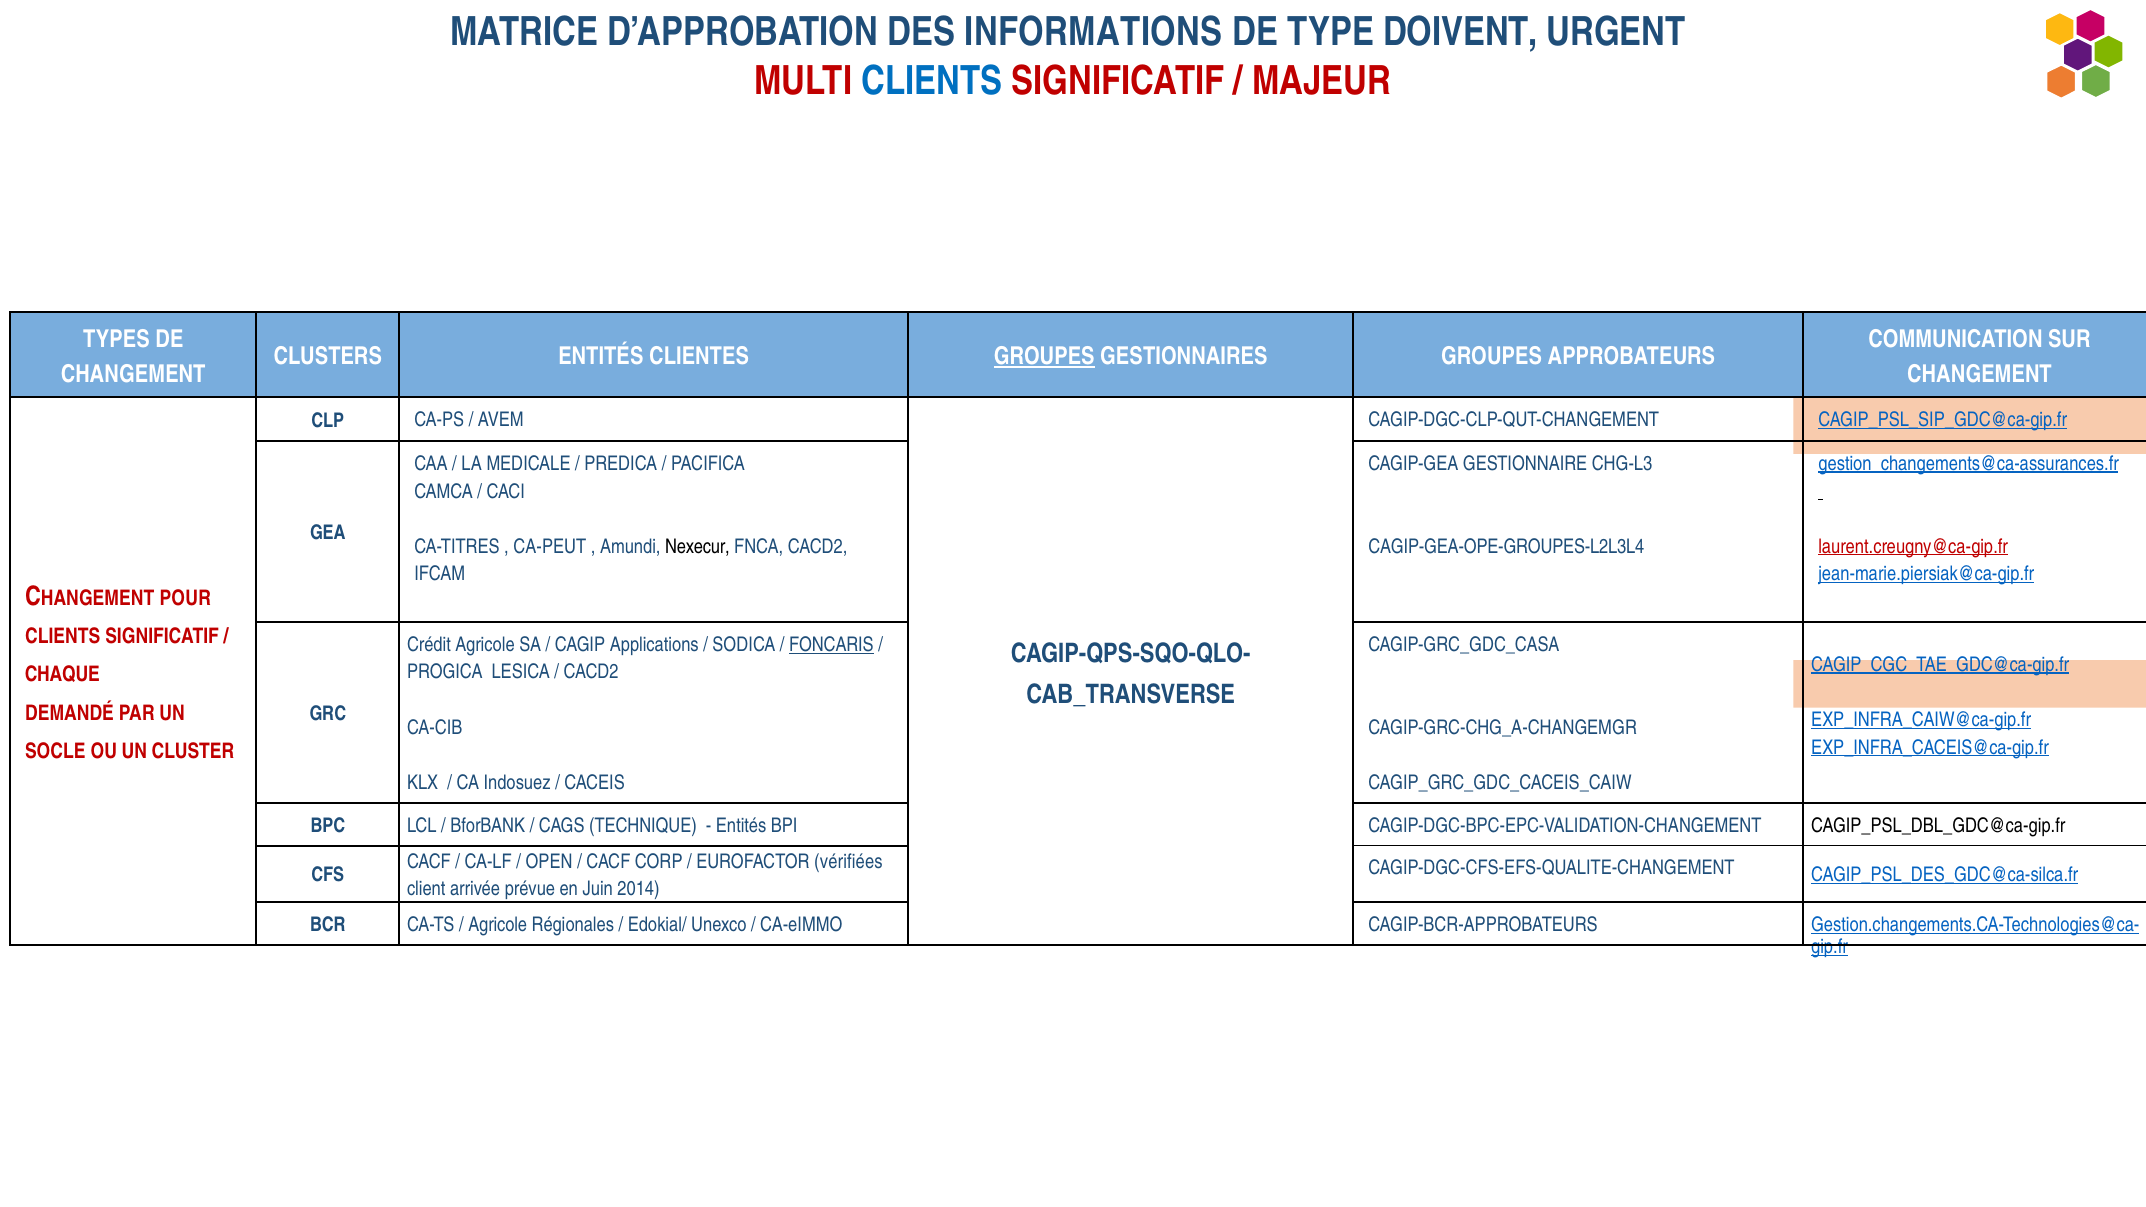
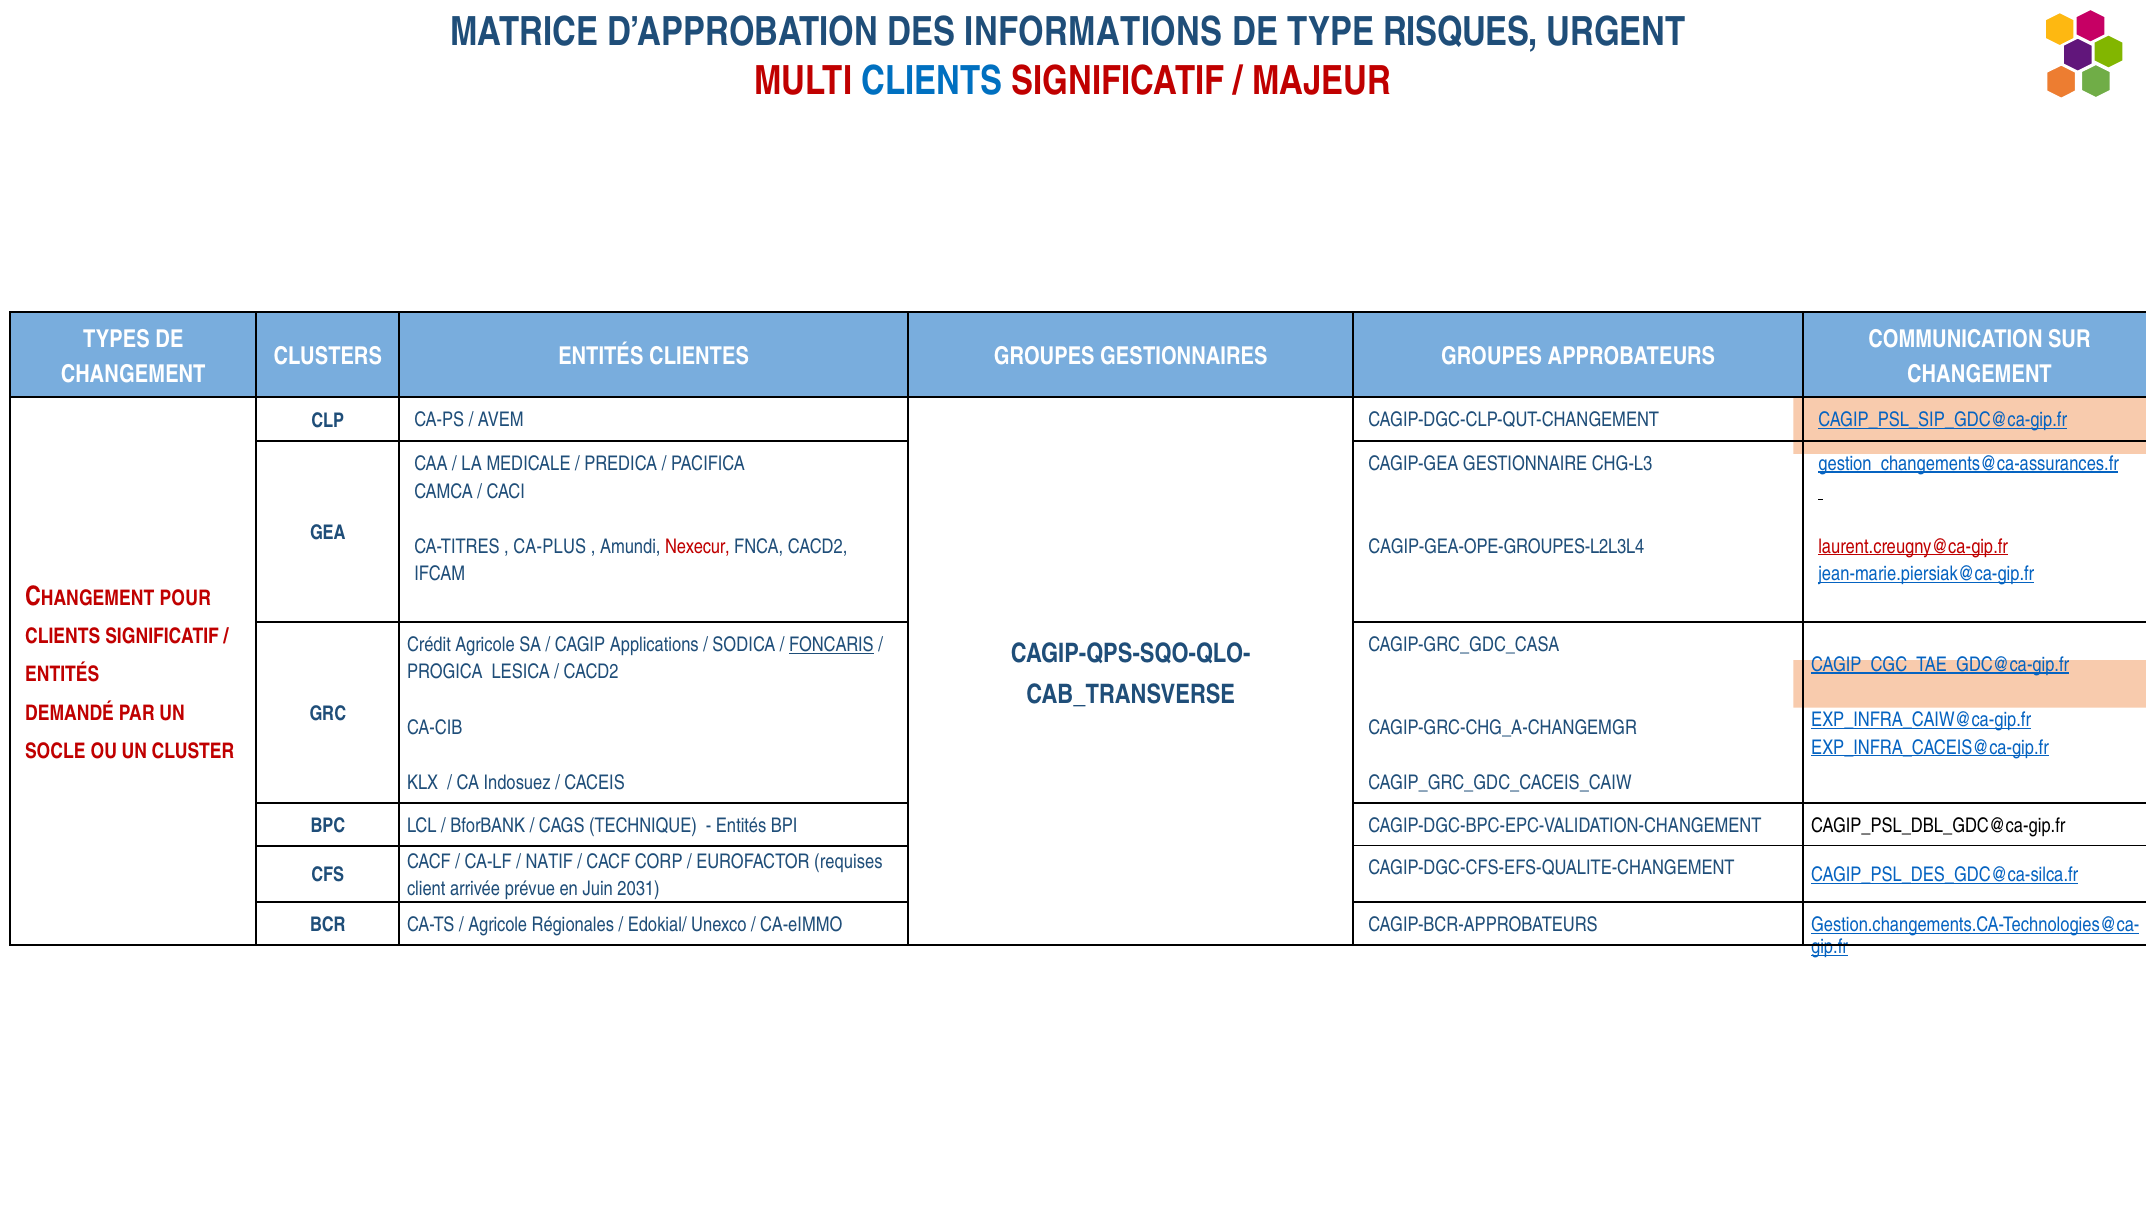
DOIVENT: DOIVENT -> RISQUES
GROUPES at (1044, 357) underline: present -> none
CA-PEUT: CA-PEUT -> CA-PLUS
Nexecur colour: black -> red
CHAQUE at (62, 675): CHAQUE -> ENTITÉS
OPEN: OPEN -> NATIF
vérifiées: vérifiées -> requises
2014: 2014 -> 2031
